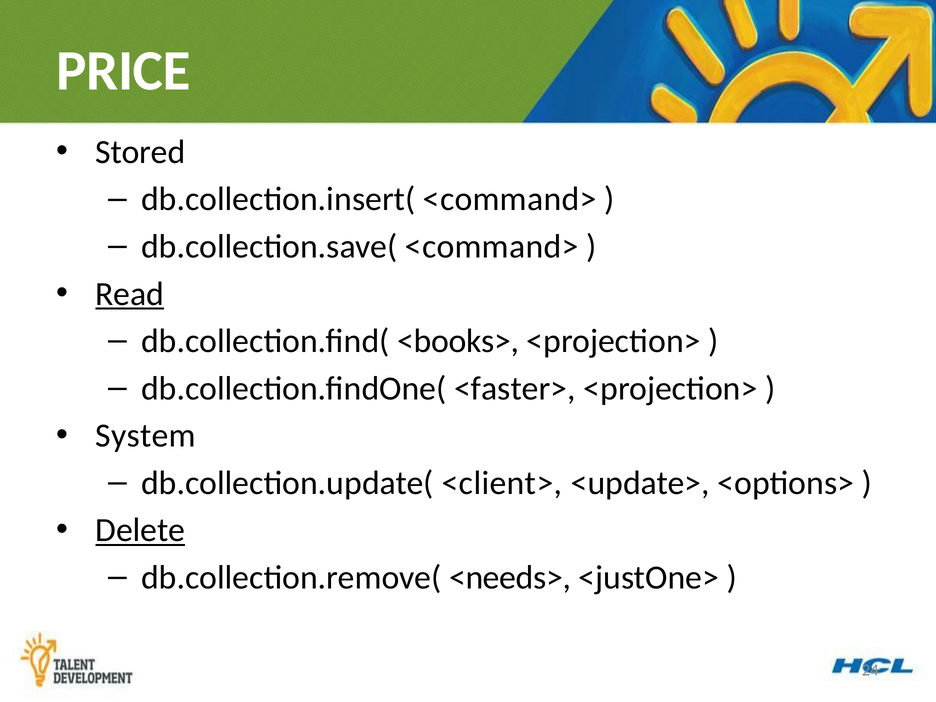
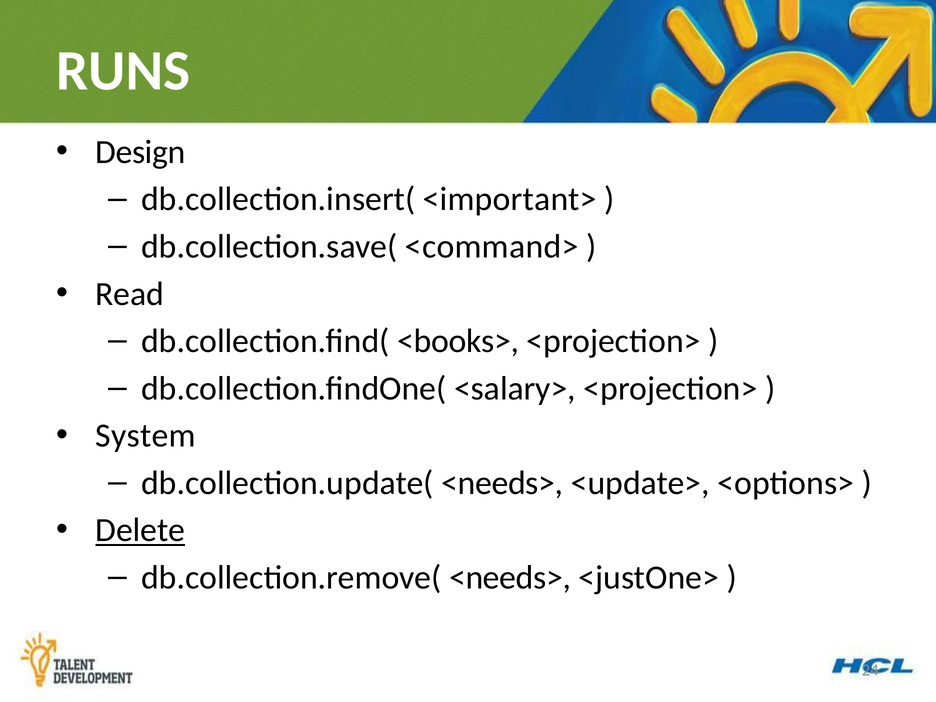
PRICE: PRICE -> RUNS
Stored: Stored -> Design
db.collection.insert( <command>: <command> -> <important>
Read underline: present -> none
<faster>: <faster> -> <salary>
db.collection.update( <client>: <client> -> <needs>
